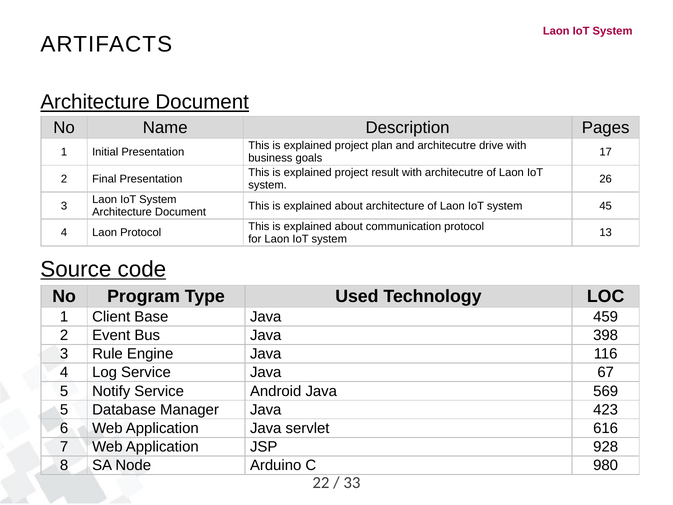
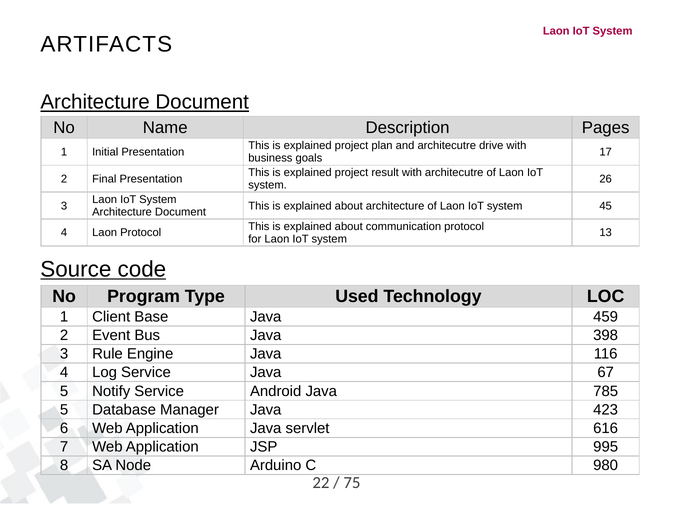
569: 569 -> 785
928: 928 -> 995
33: 33 -> 75
